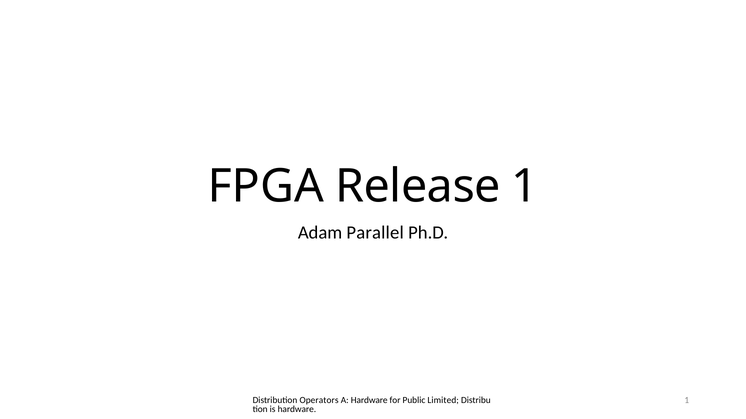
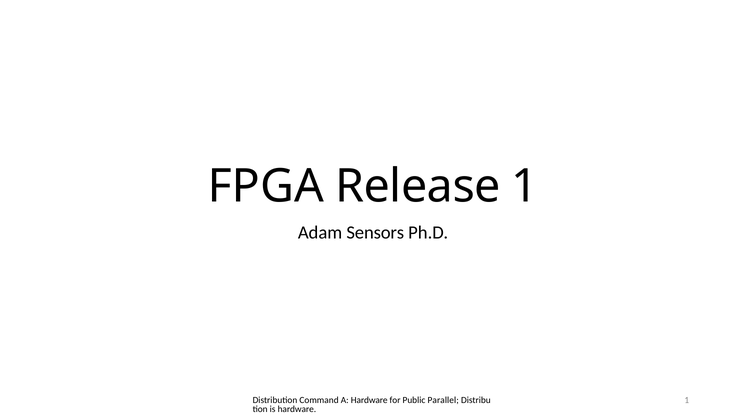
Parallel: Parallel -> Sensors
Operators: Operators -> Command
Limited: Limited -> Parallel
